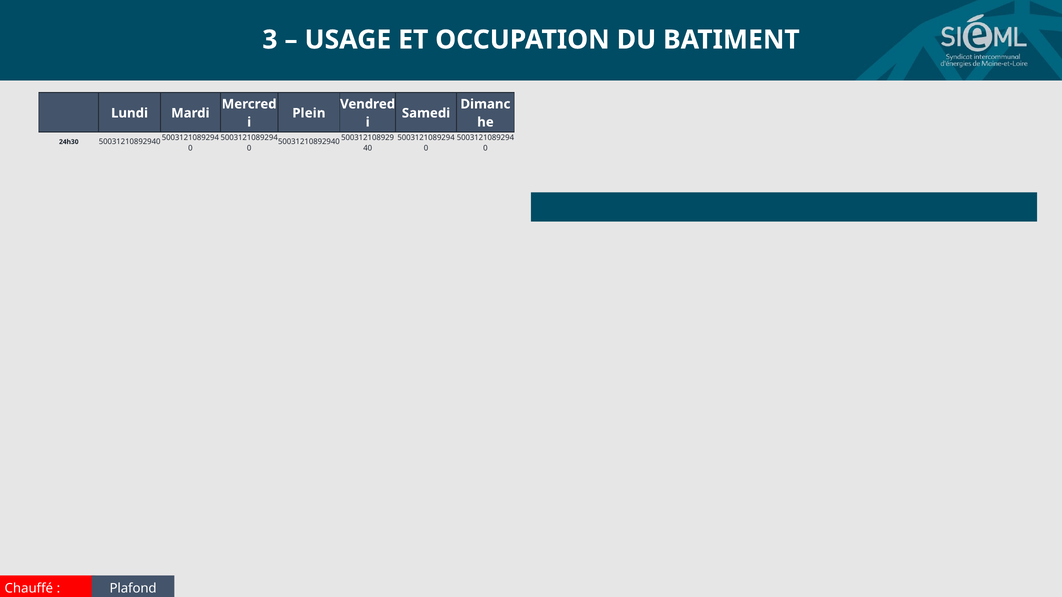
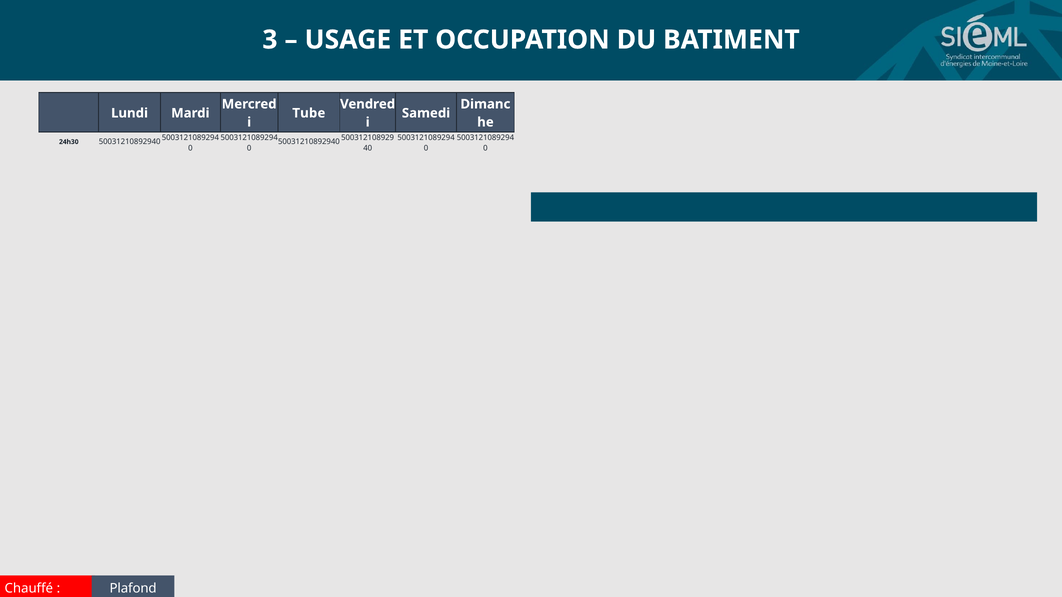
Plein: Plein -> Tube
